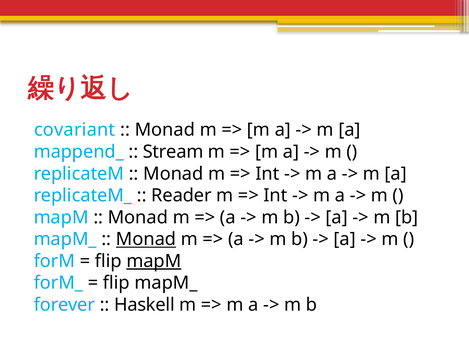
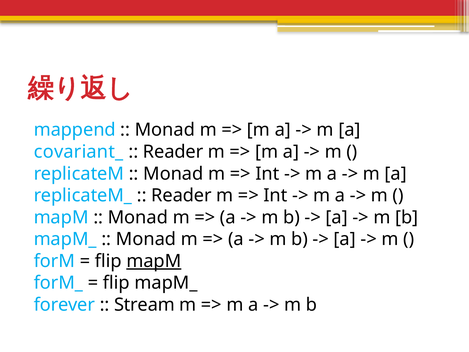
covariant: covariant -> mappend
mappend_: mappend_ -> covariant_
Stream at (173, 152): Stream -> Reader
Monad at (146, 239) underline: present -> none
Haskell: Haskell -> Stream
